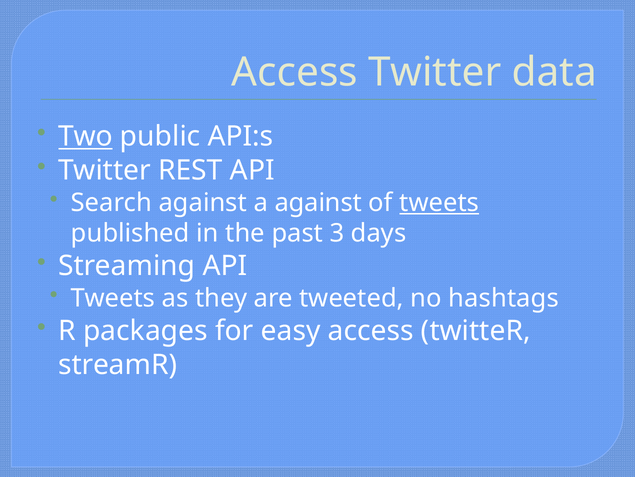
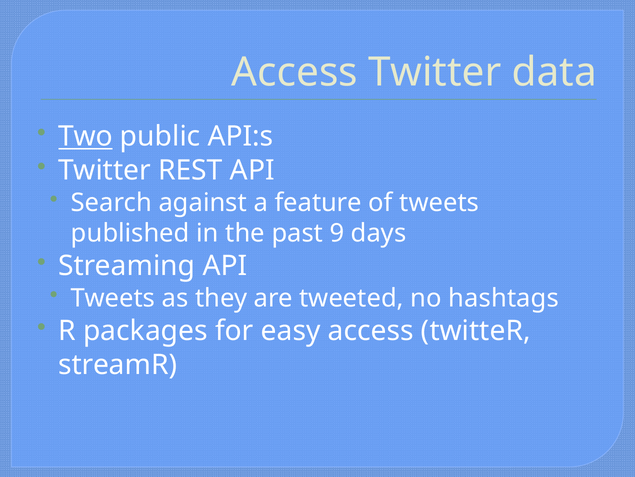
a against: against -> feature
tweets at (439, 202) underline: present -> none
3: 3 -> 9
